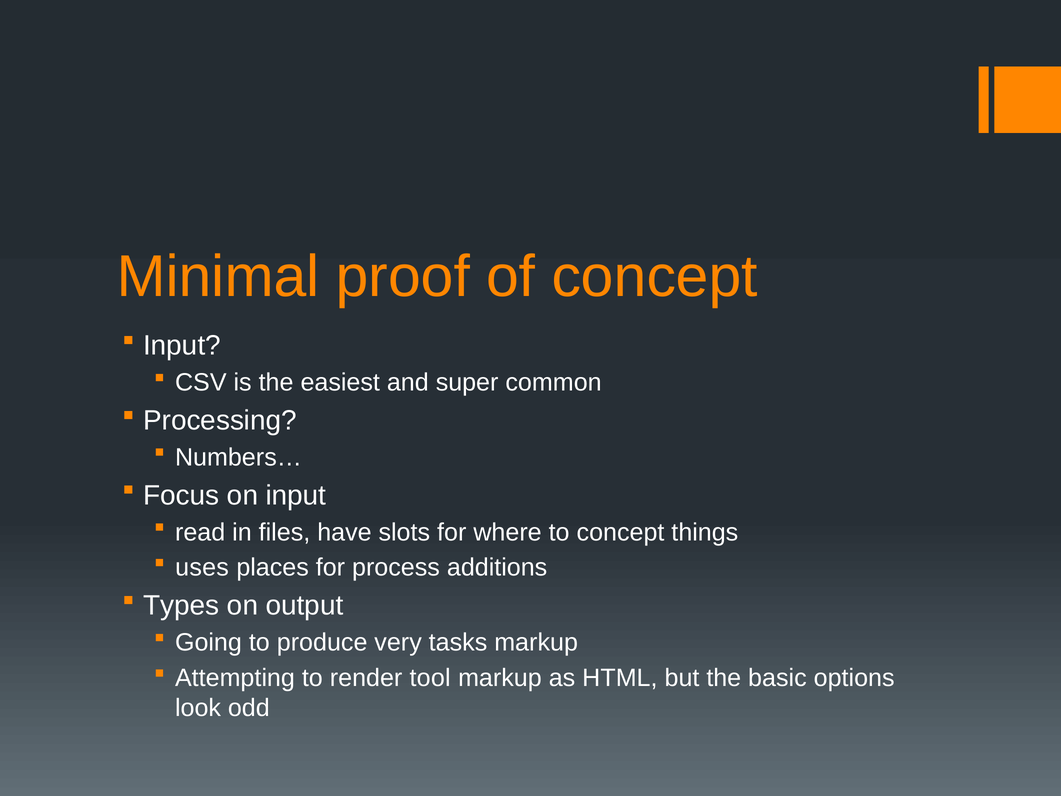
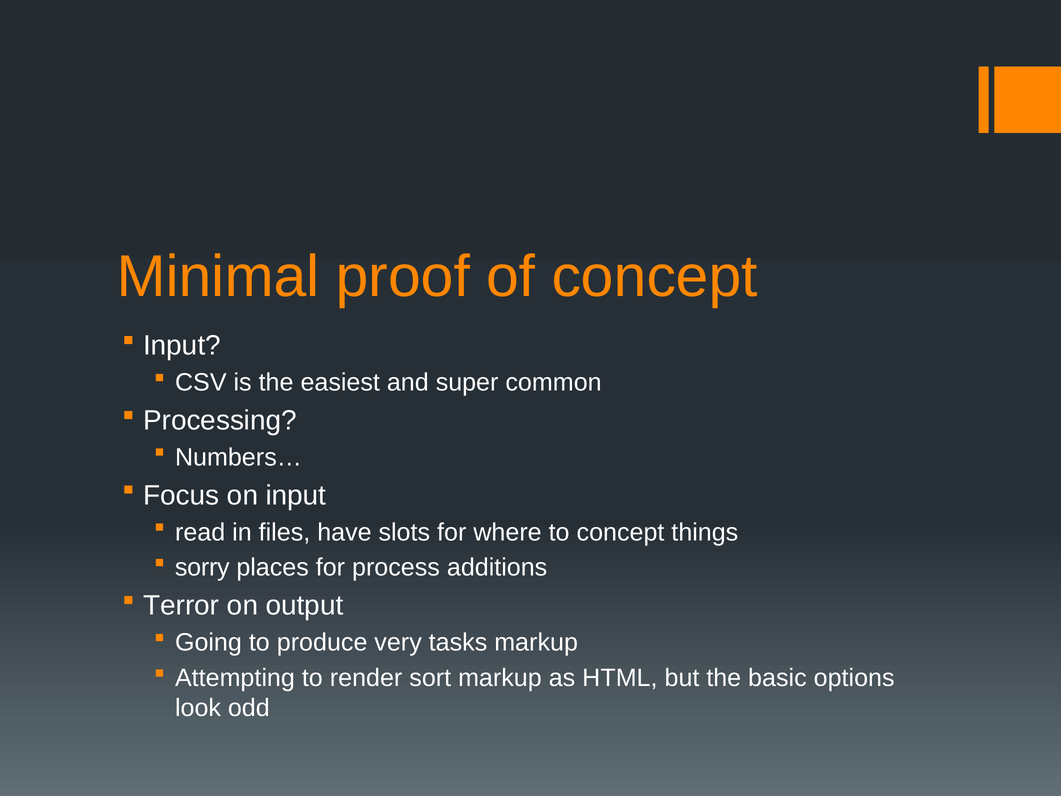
uses: uses -> sorry
Types: Types -> Terror
tool: tool -> sort
